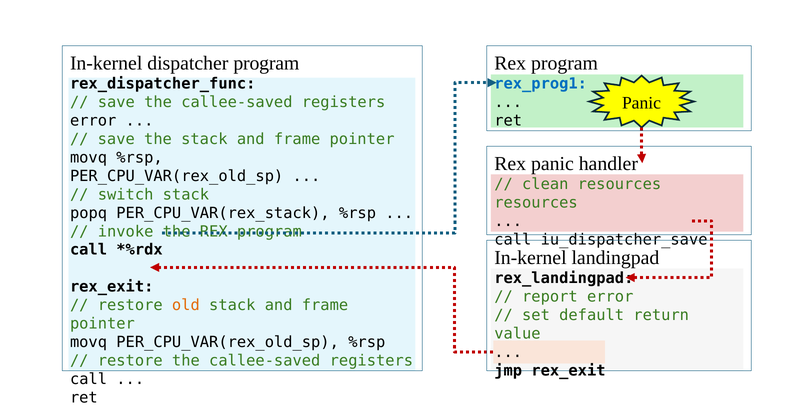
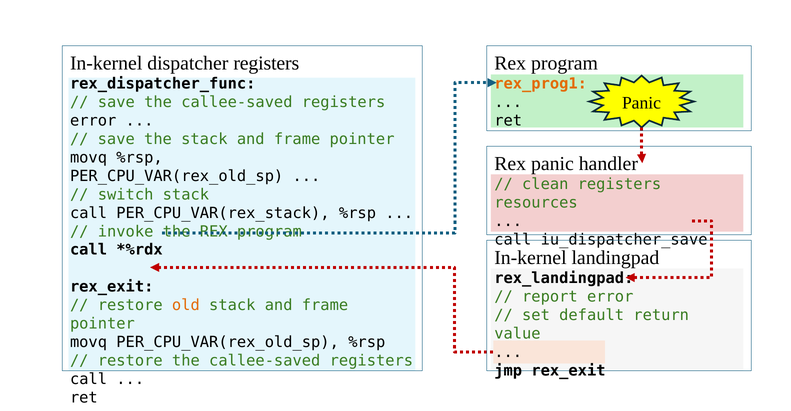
dispatcher program: program -> registers
rex_prog1 colour: blue -> orange
clean resources: resources -> registers
popq at (89, 213): popq -> call
